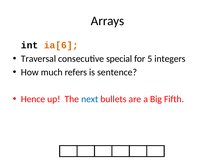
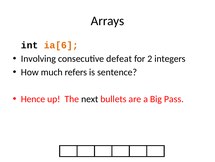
Traversal: Traversal -> Involving
special: special -> defeat
5: 5 -> 2
next colour: blue -> black
Fifth: Fifth -> Pass
